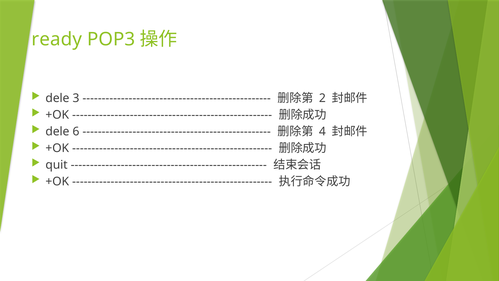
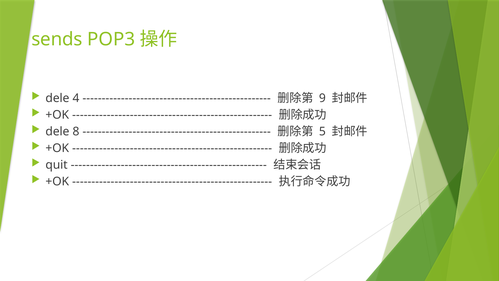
ready: ready -> sends
3: 3 -> 4
2: 2 -> 9
6: 6 -> 8
4: 4 -> 5
